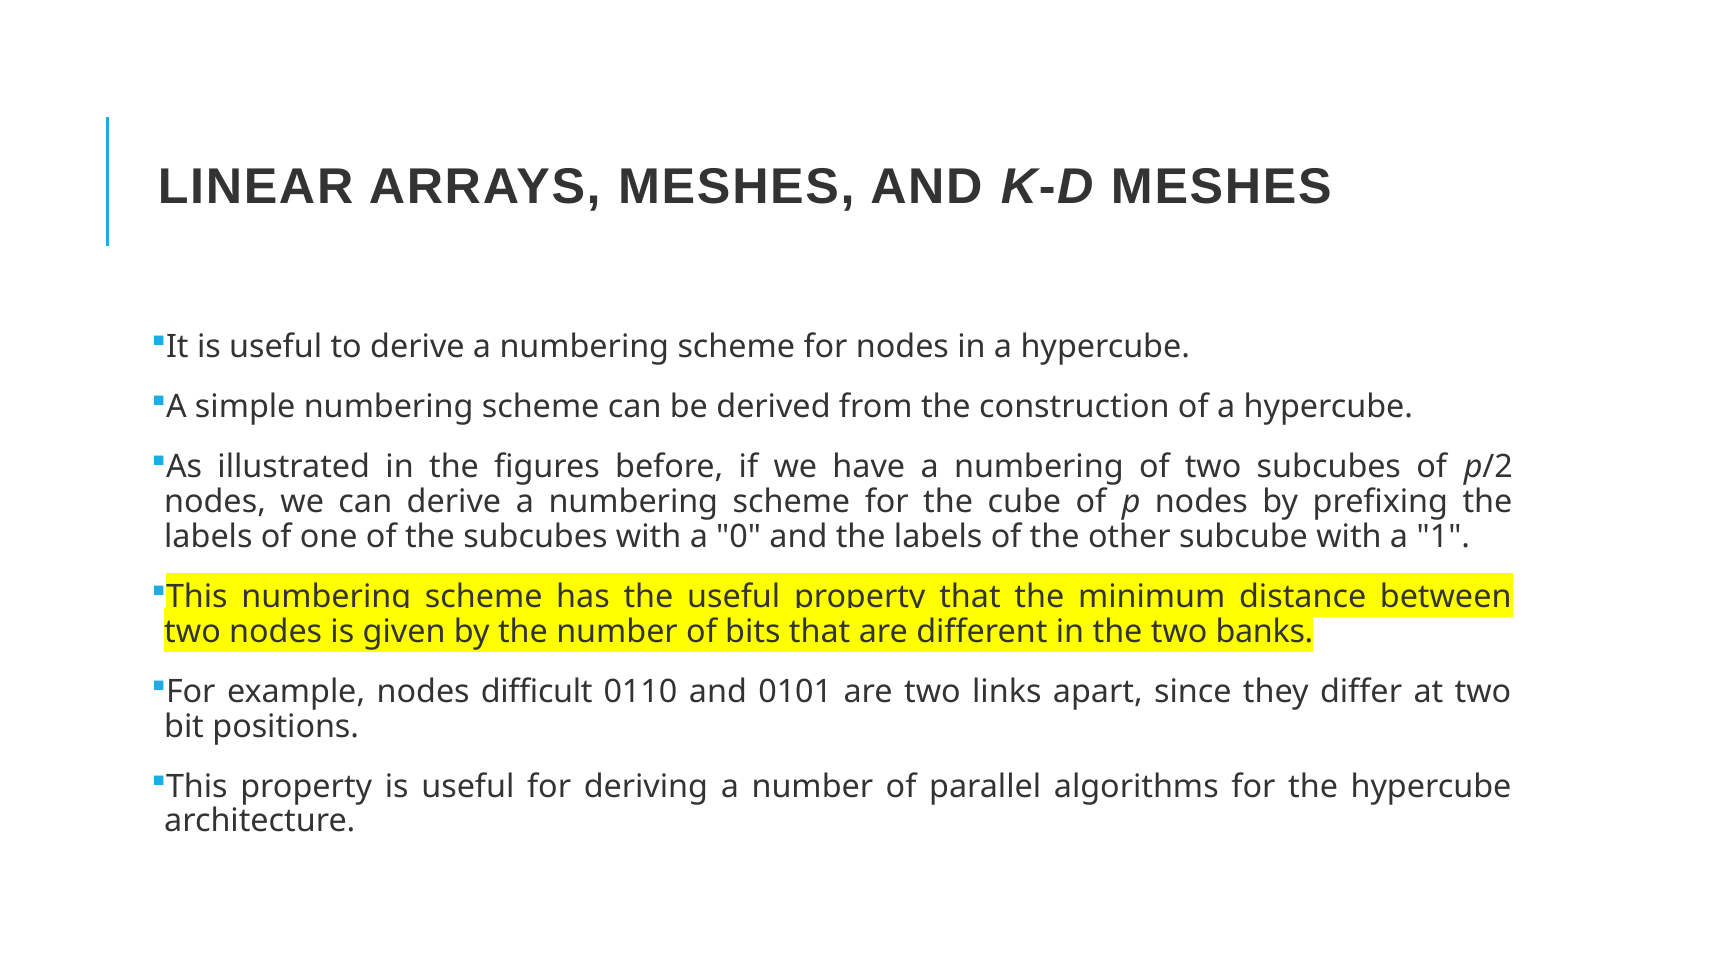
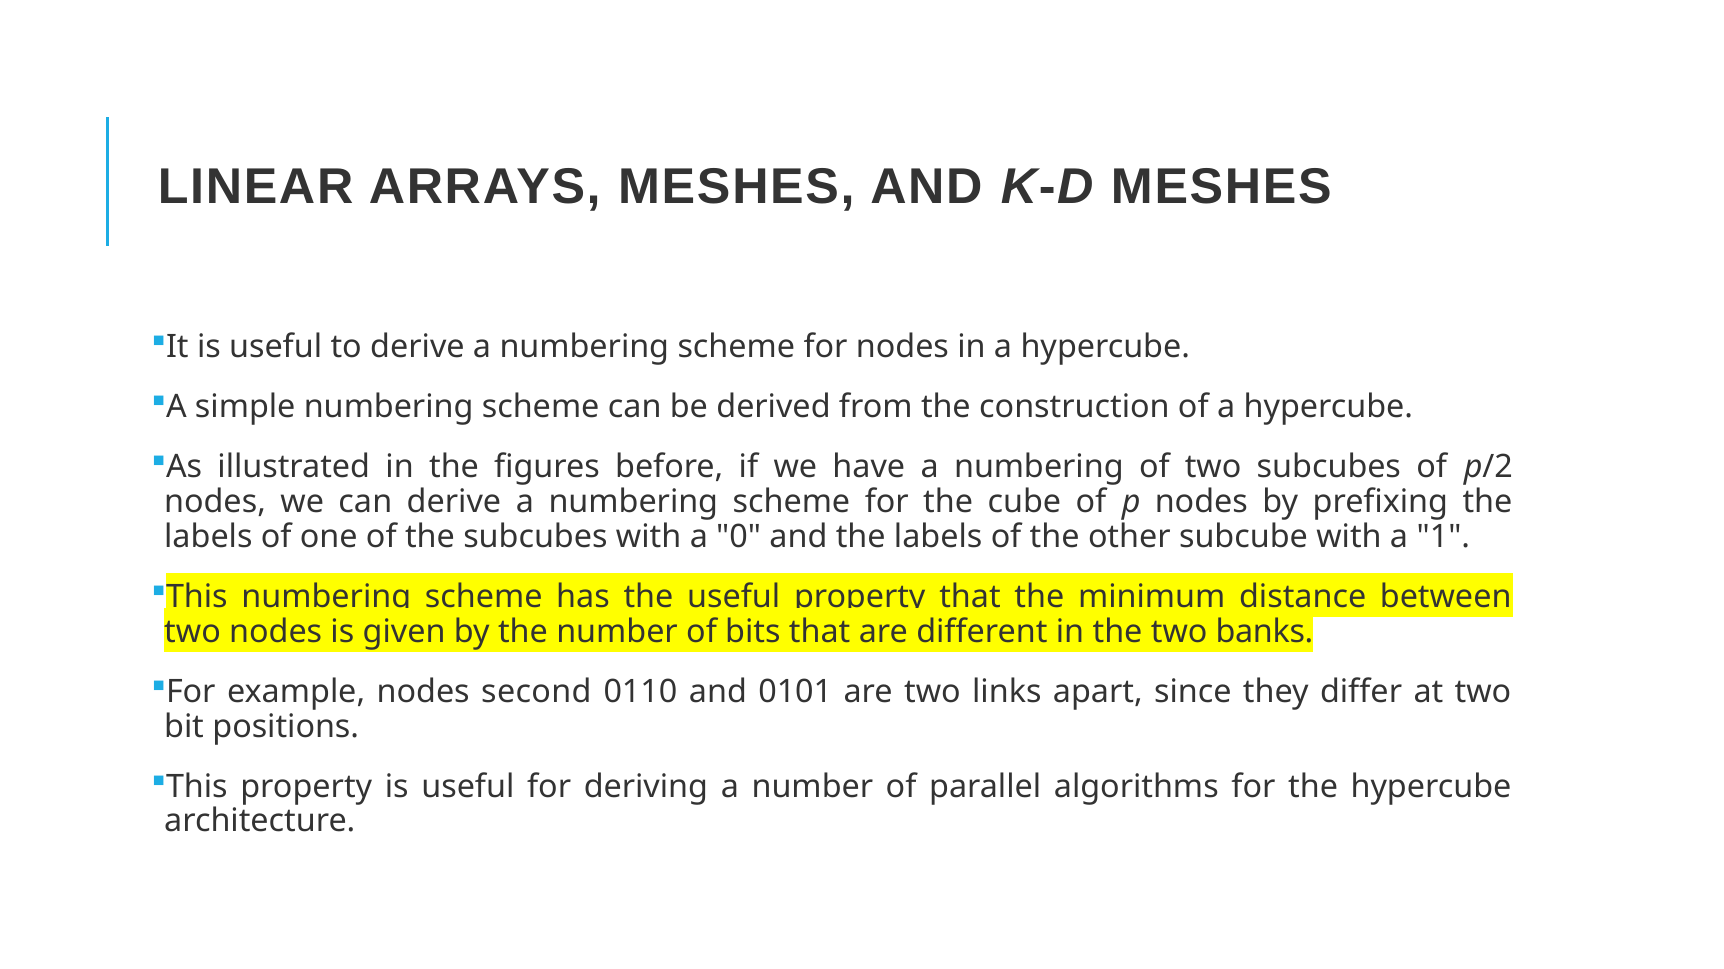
difficult: difficult -> second
